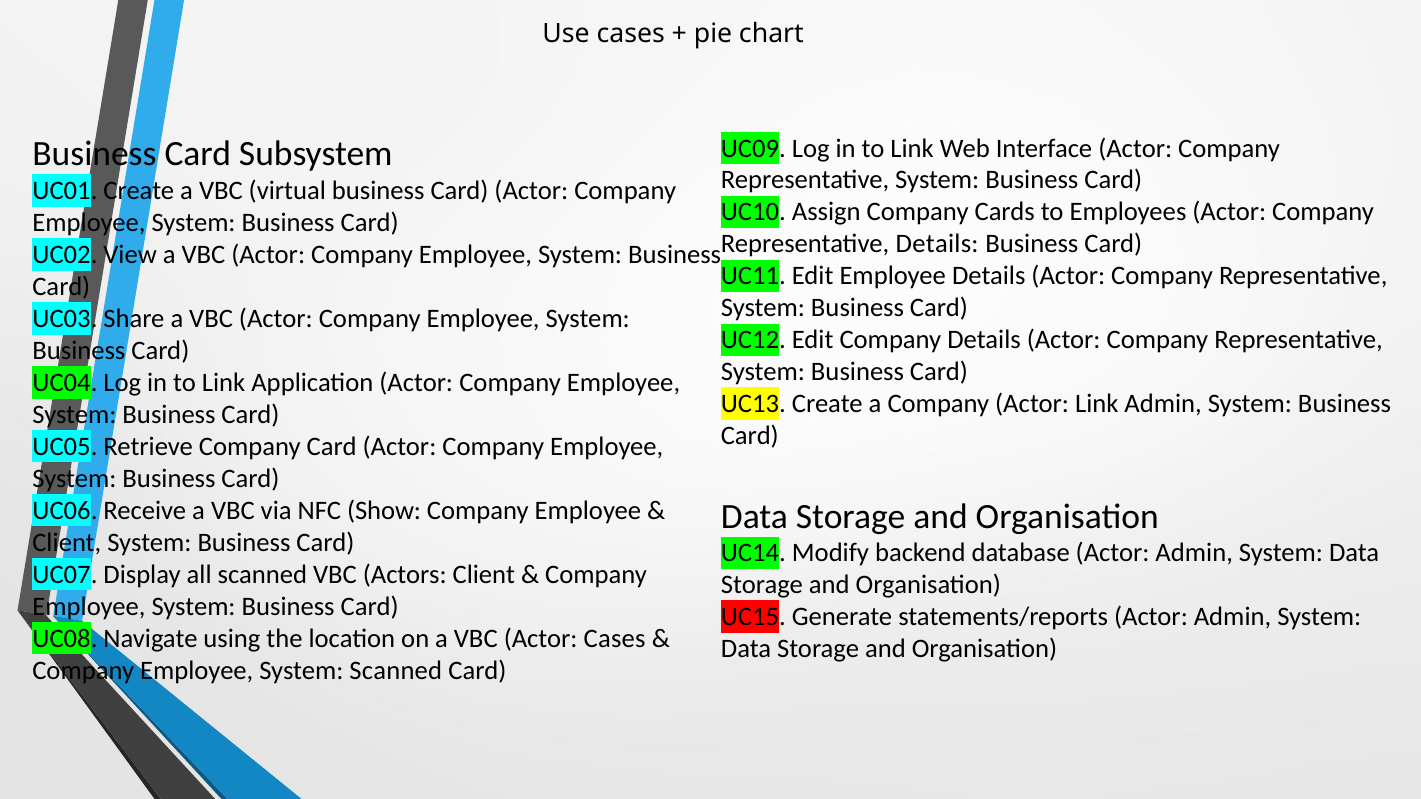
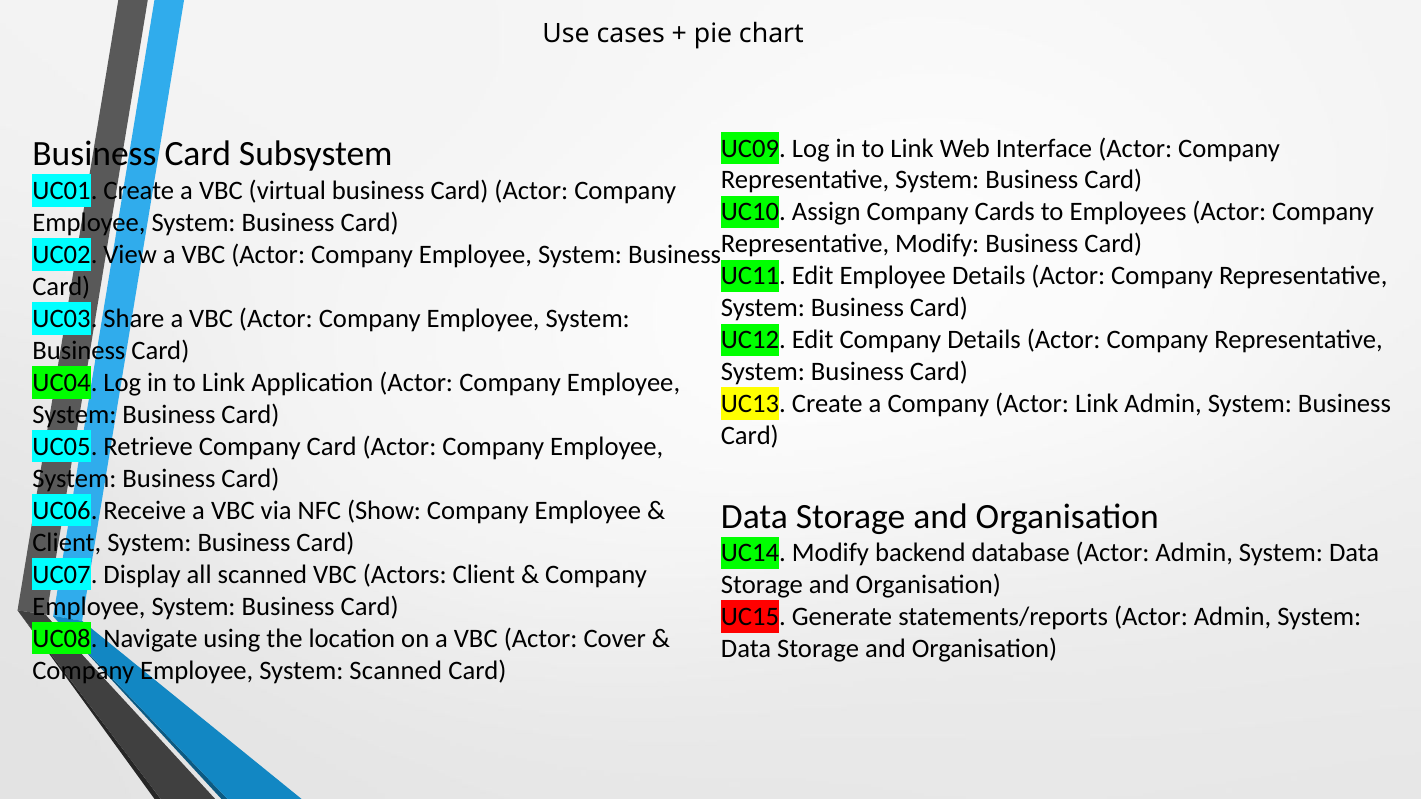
Representative Details: Details -> Modify
Actor Cases: Cases -> Cover
